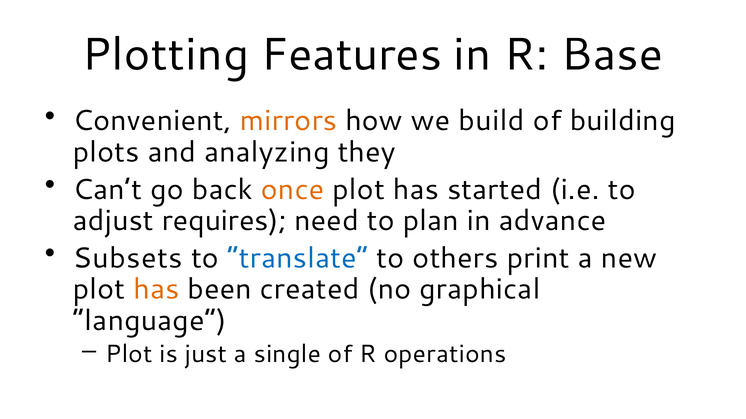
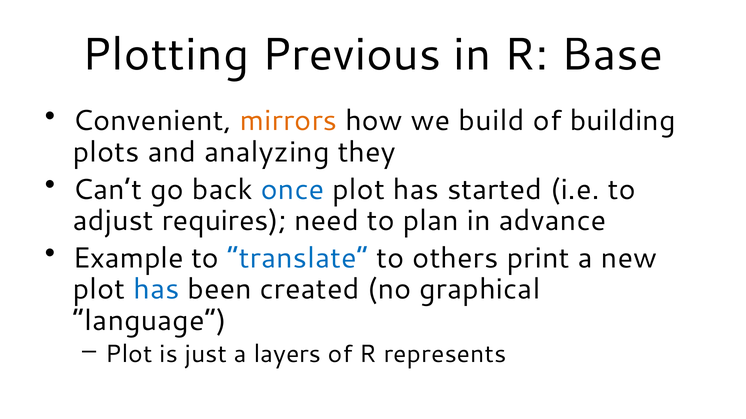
Features: Features -> Previous
once colour: orange -> blue
Subsets: Subsets -> Example
has at (156, 290) colour: orange -> blue
single: single -> layers
operations: operations -> represents
